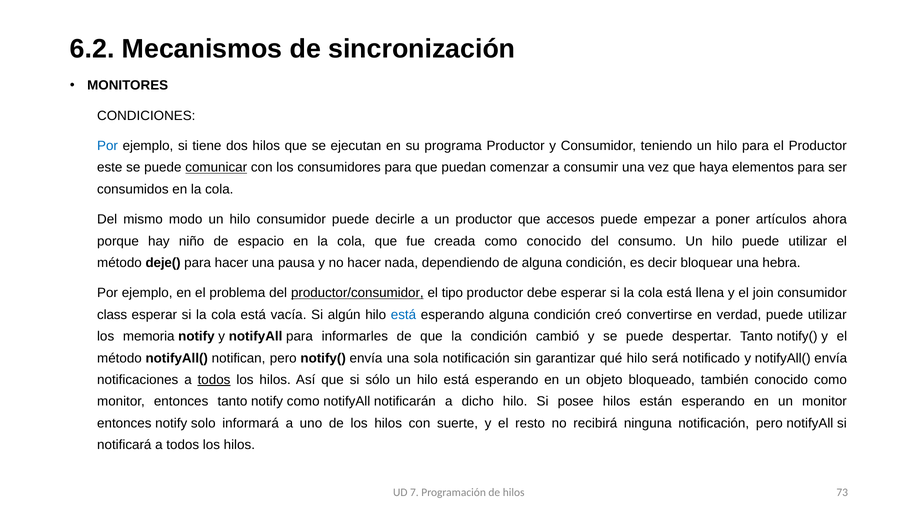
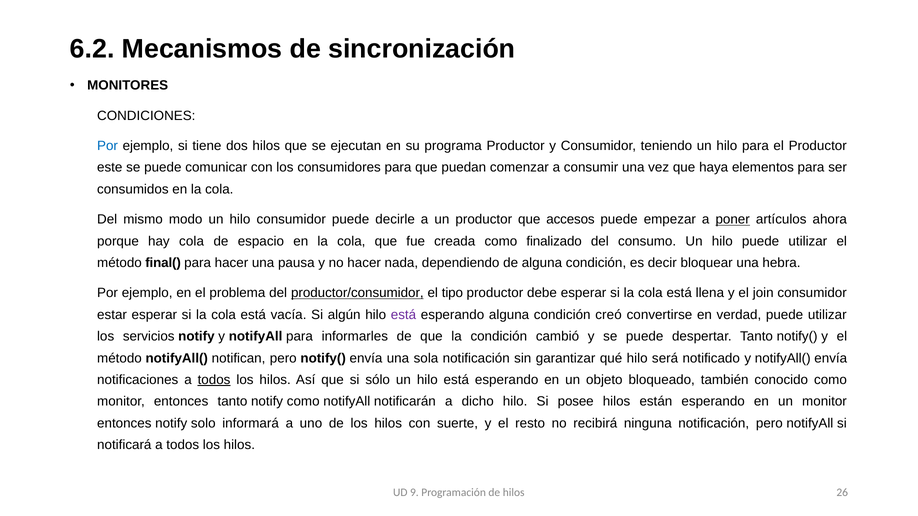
comunicar underline: present -> none
poner underline: none -> present
hay niño: niño -> cola
como conocido: conocido -> finalizado
deje(: deje( -> final(
class: class -> estar
está at (403, 315) colour: blue -> purple
memoria: memoria -> servicios
7: 7 -> 9
73: 73 -> 26
